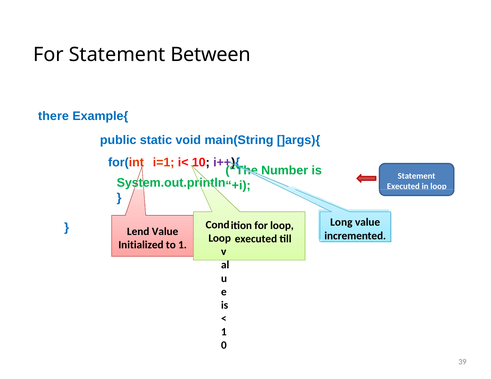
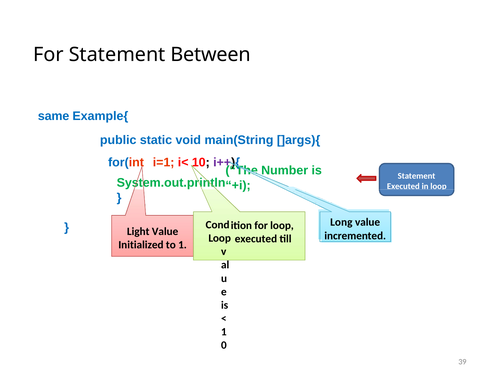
there: there -> same
Lend: Lend -> Light
